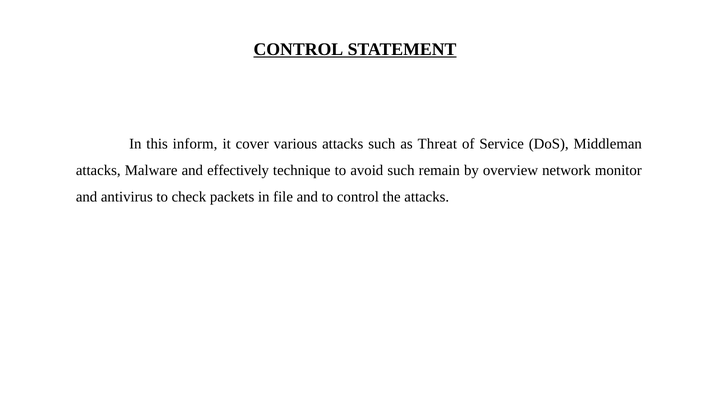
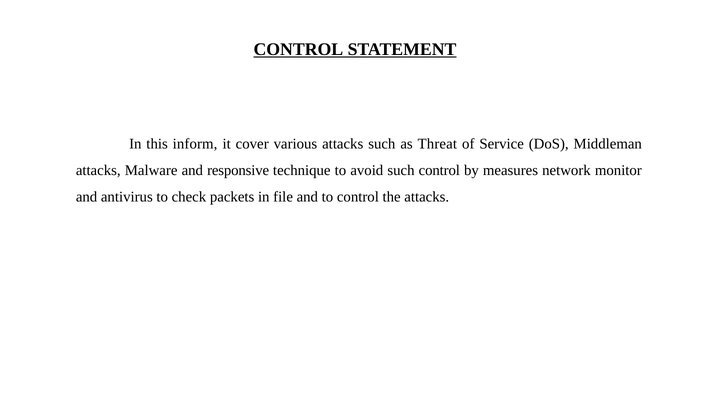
effectively: effectively -> responsive
such remain: remain -> control
overview: overview -> measures
